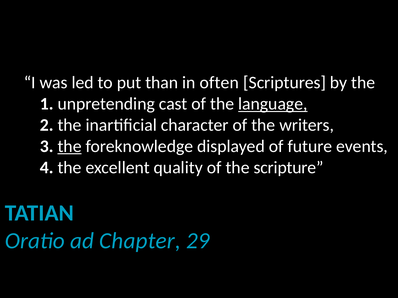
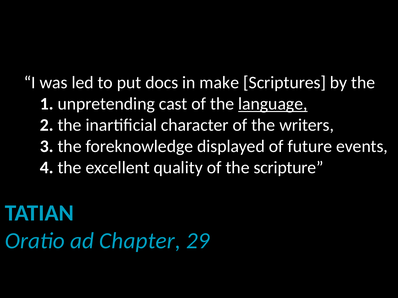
than: than -> docs
often: often -> make
the at (70, 146) underline: present -> none
